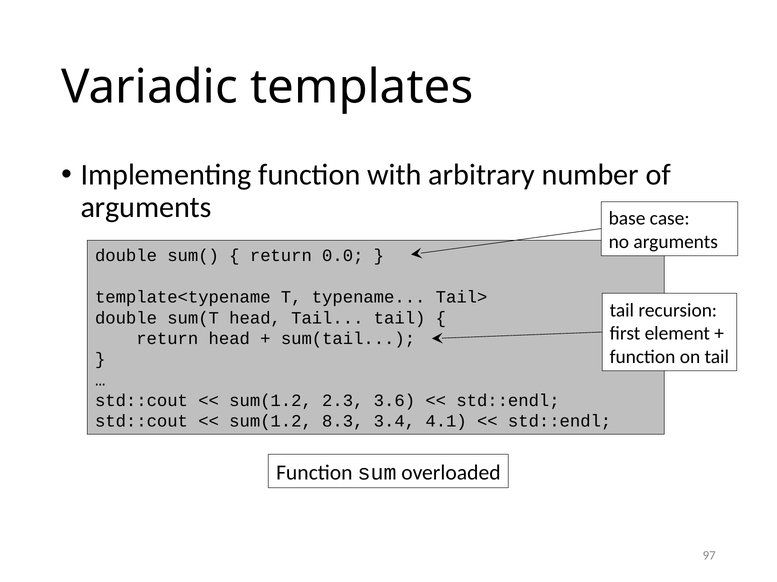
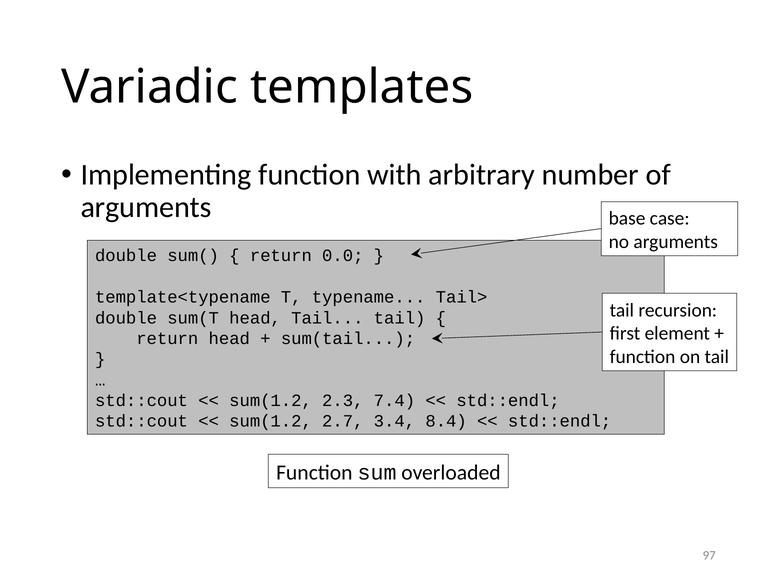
3.6: 3.6 -> 7.4
8.3: 8.3 -> 2.7
4.1: 4.1 -> 8.4
